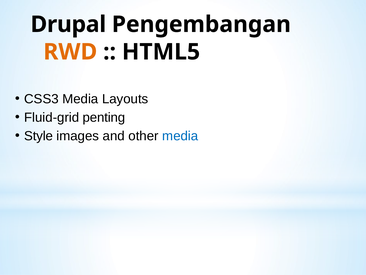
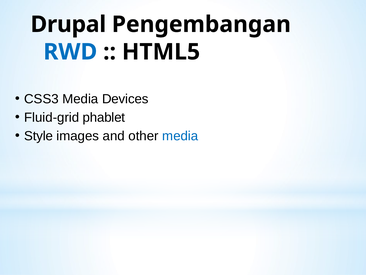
RWD colour: orange -> blue
Layouts: Layouts -> Devices
penting: penting -> phablet
